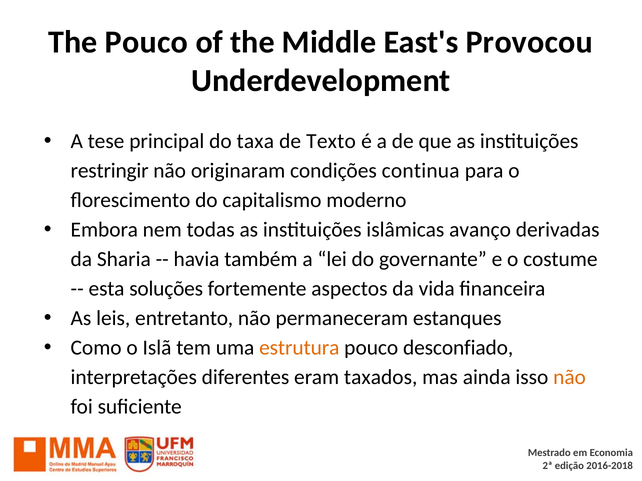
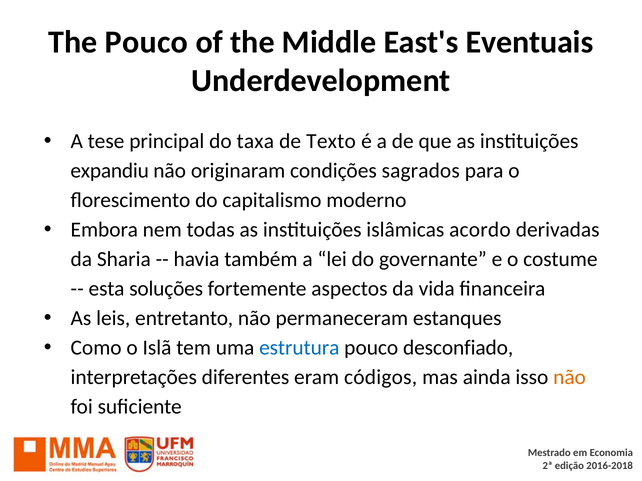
Provocou: Provocou -> Eventuais
restringir: restringir -> expandiu
continua: continua -> sagrados
avanço: avanço -> acordo
estrutura colour: orange -> blue
taxados: taxados -> códigos
